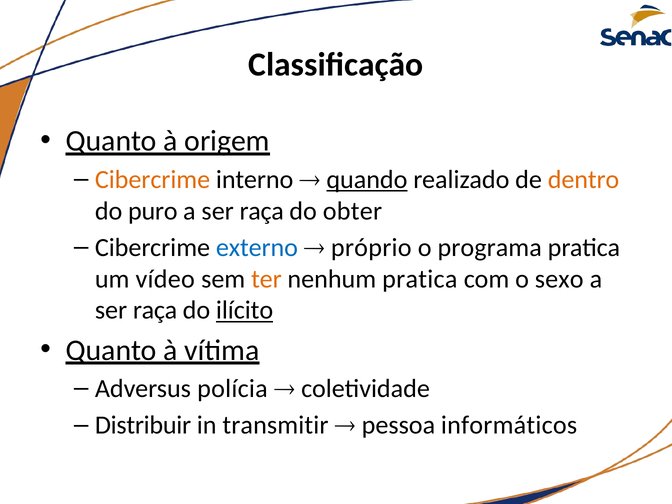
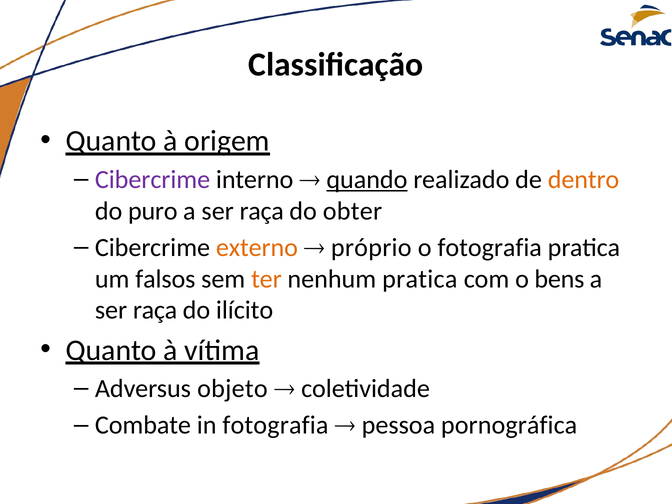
Cibercrime at (153, 180) colour: orange -> purple
externo colour: blue -> orange
o programa: programa -> fotografia
vídeo: vídeo -> falsos
sexo: sexo -> bens
ilícito underline: present -> none
polícia: polícia -> objeto
Distribuir: Distribuir -> Combate
in transmitir: transmitir -> fotografia
informáticos: informáticos -> pornográfica
